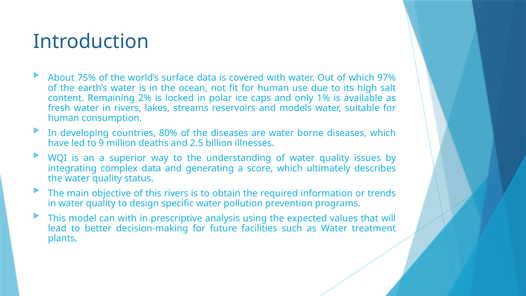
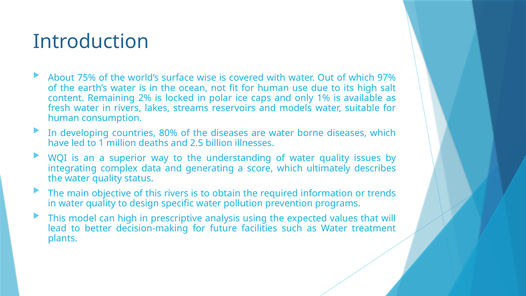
surface data: data -> wise
9: 9 -> 1
can with: with -> high
